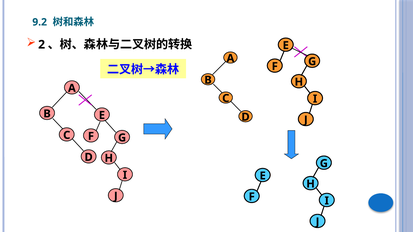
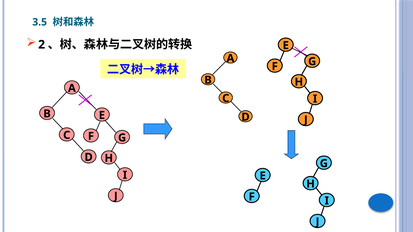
9.2: 9.2 -> 3.5
